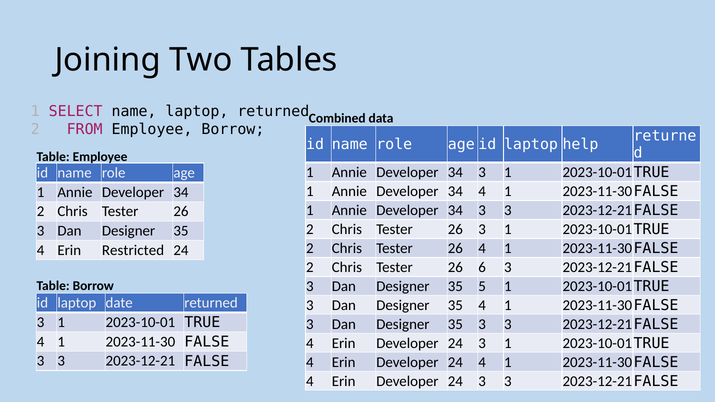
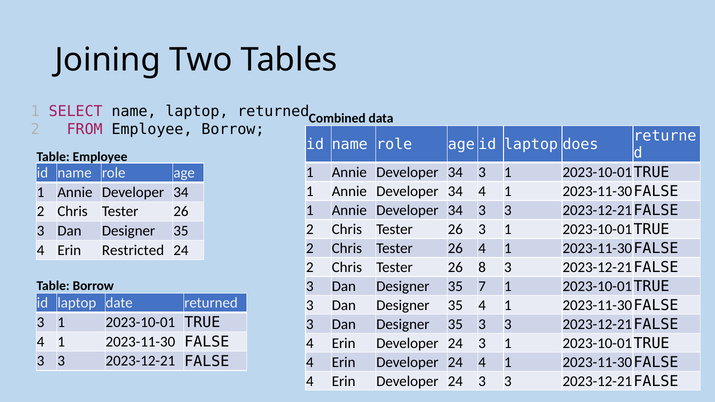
help: help -> does
6: 6 -> 8
5: 5 -> 7
